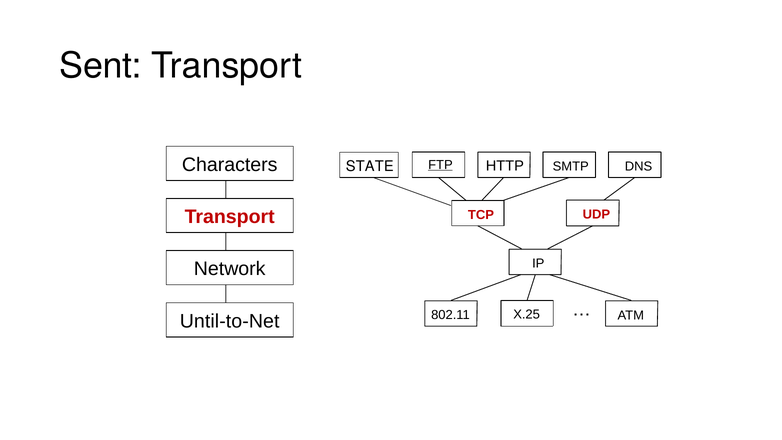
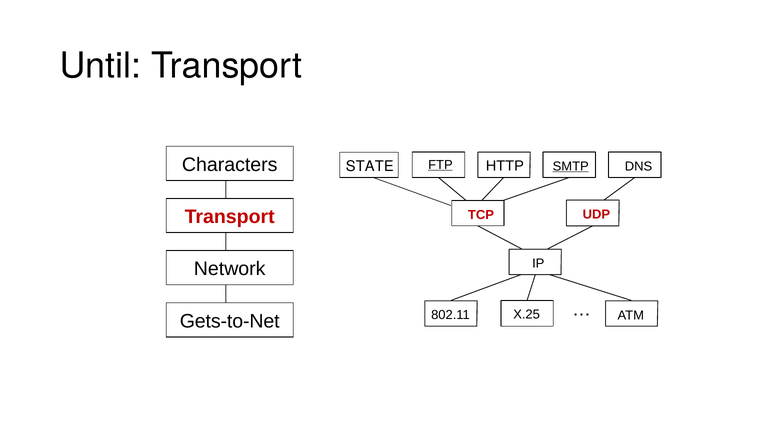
Sent: Sent -> Until
SMTP underline: none -> present
Until-to-Net: Until-to-Net -> Gets-to-Net
